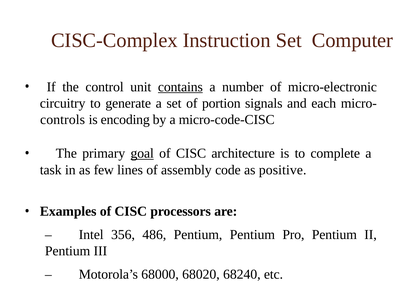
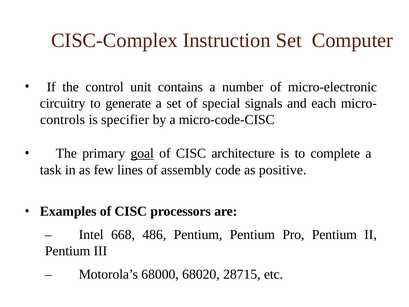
contains underline: present -> none
portion: portion -> special
encoding: encoding -> specifier
356: 356 -> 668
68240: 68240 -> 28715
